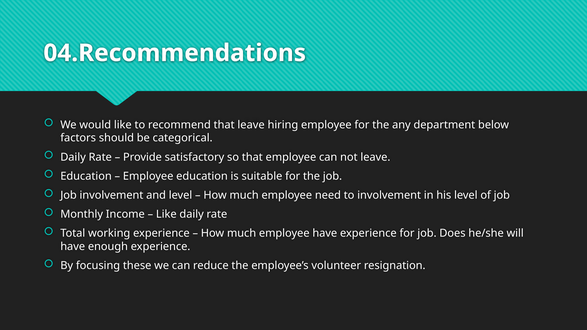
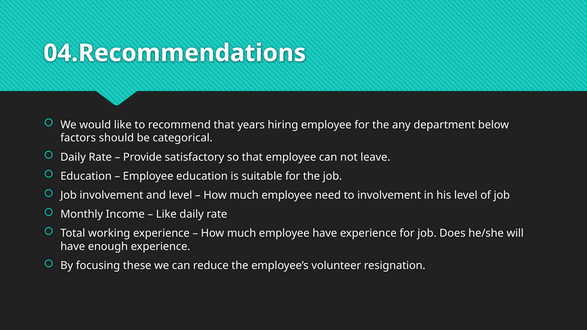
that leave: leave -> years
